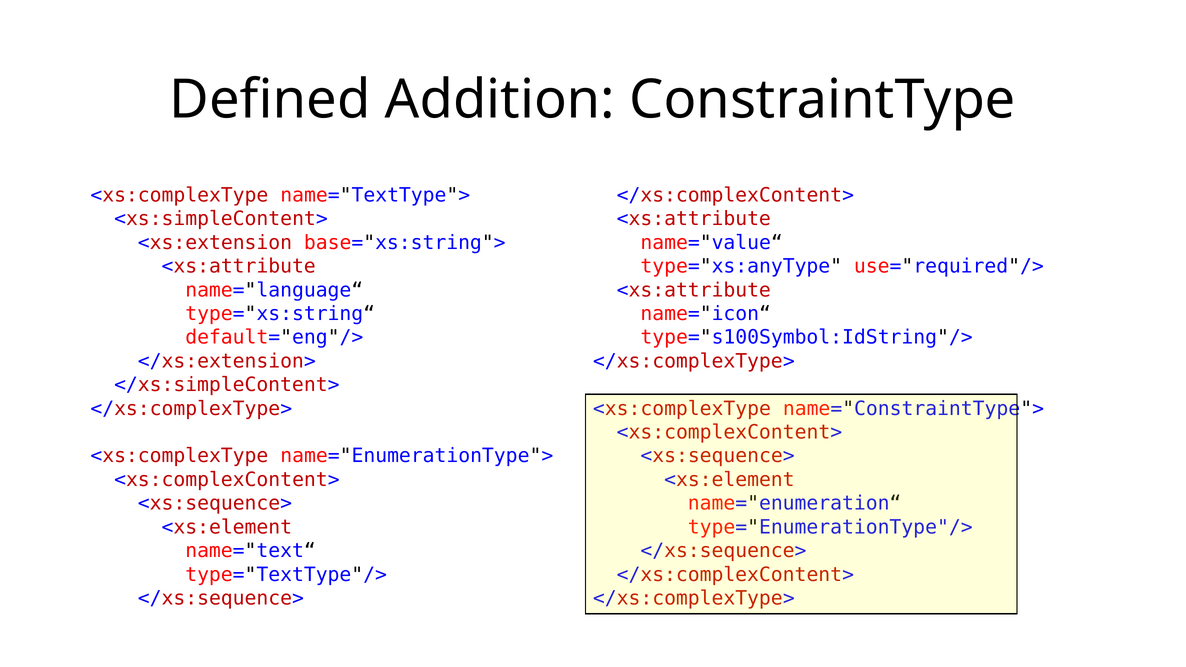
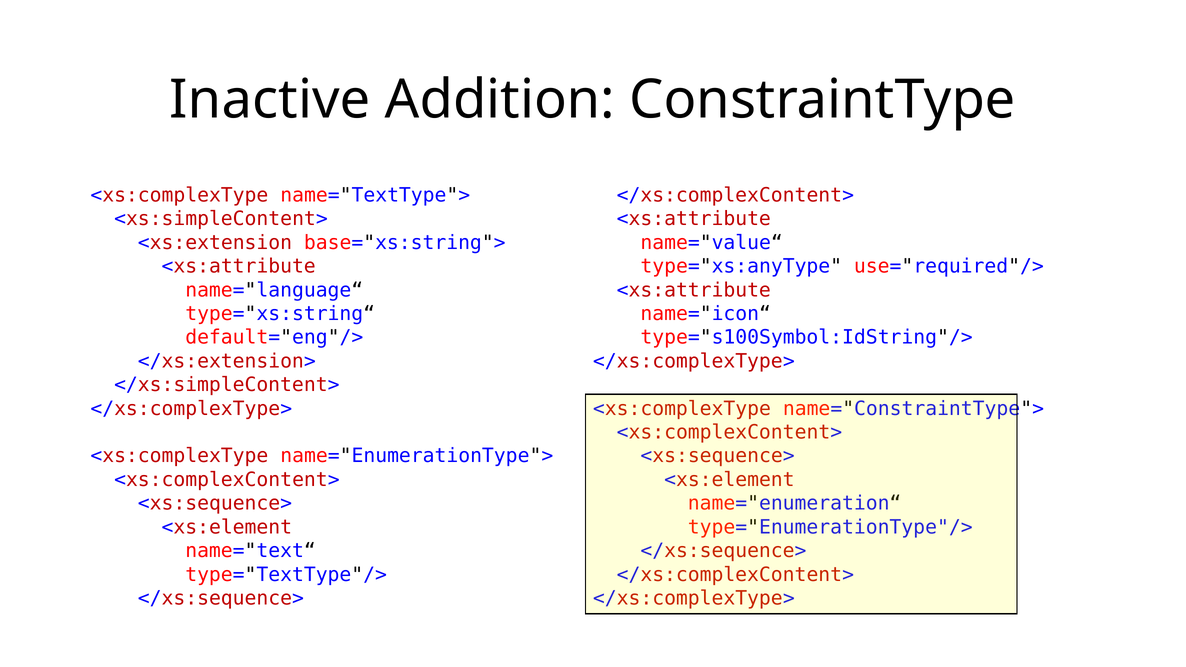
Defined: Defined -> Inactive
